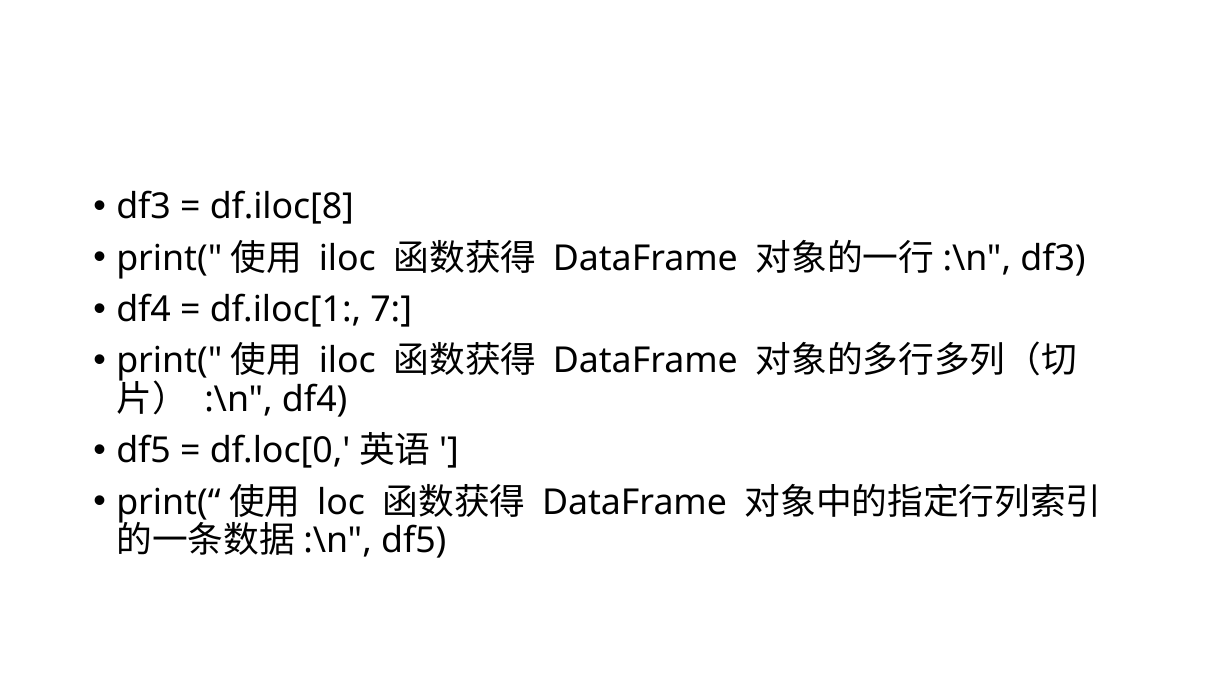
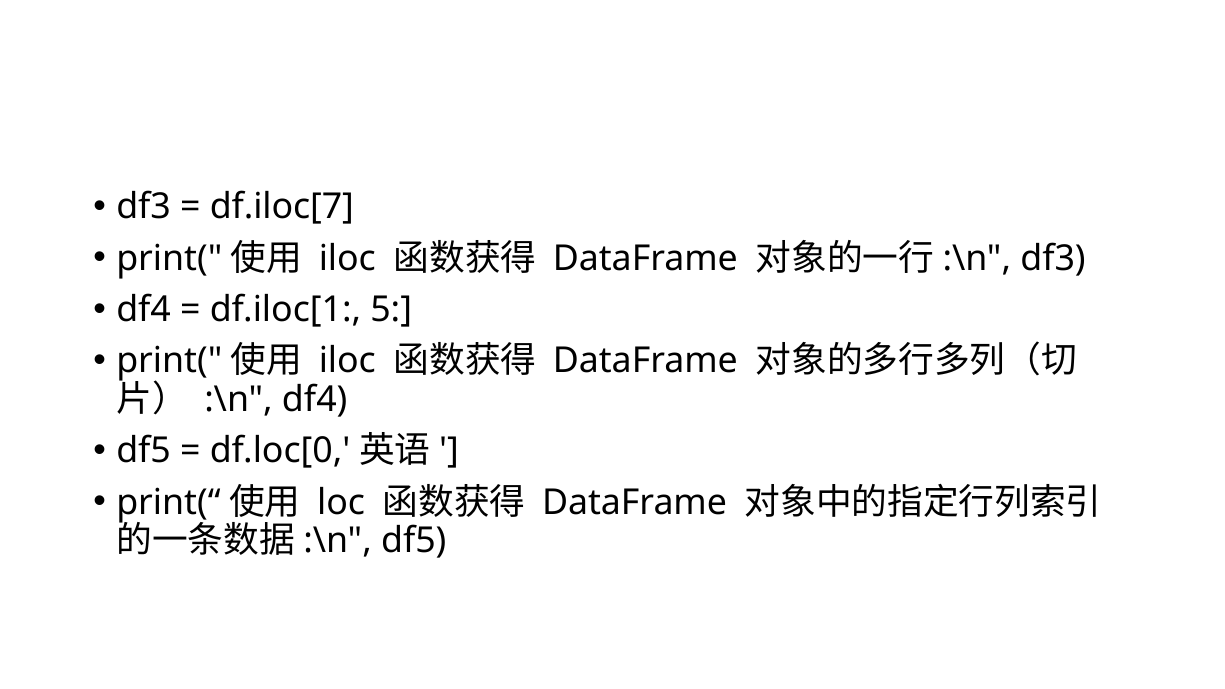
df.iloc[8: df.iloc[8 -> df.iloc[7
7: 7 -> 5
